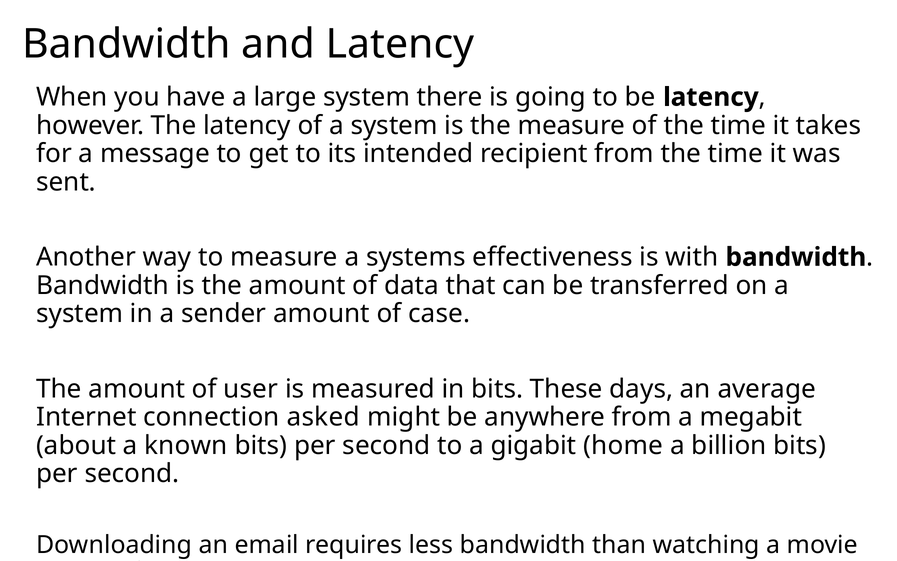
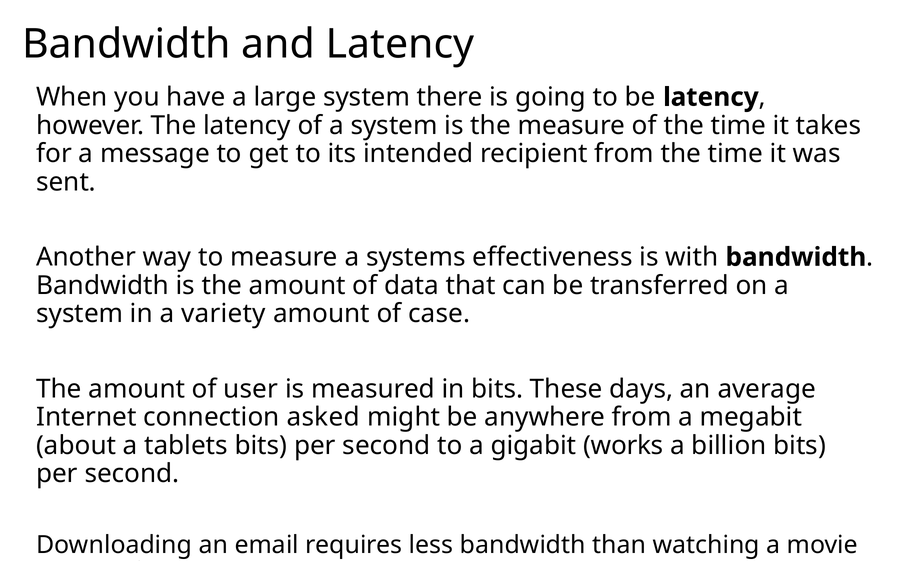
sender: sender -> variety
known: known -> tablets
home: home -> works
